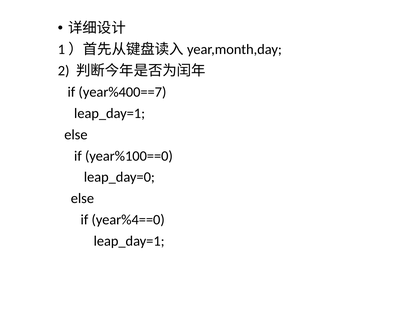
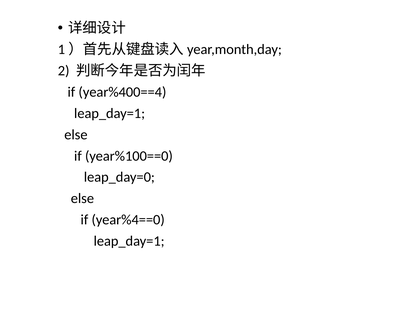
year%400==7: year%400==7 -> year%400==4
